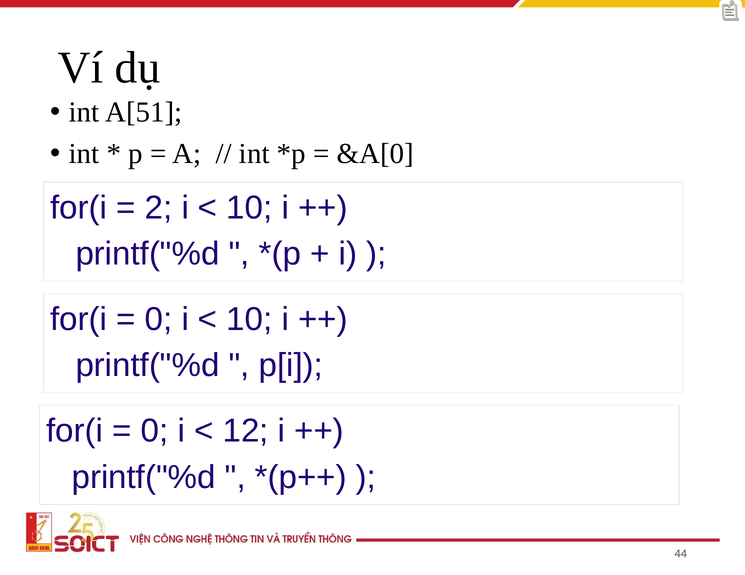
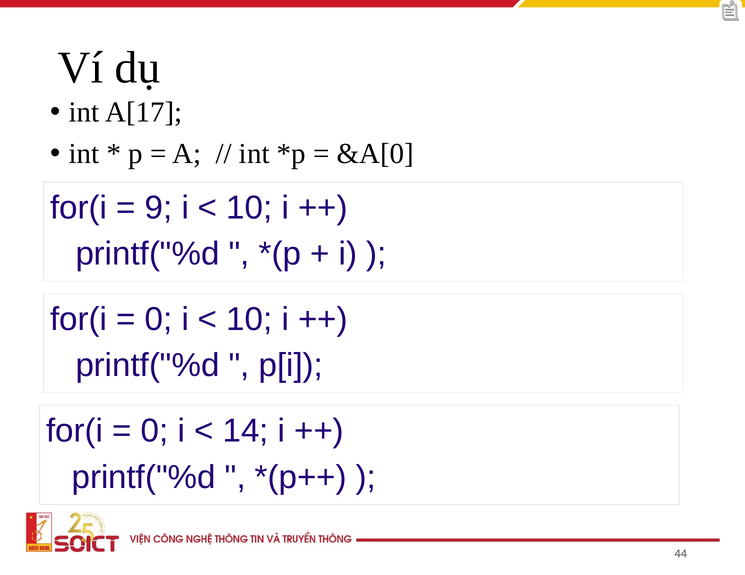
A[51: A[51 -> A[17
2: 2 -> 9
12: 12 -> 14
